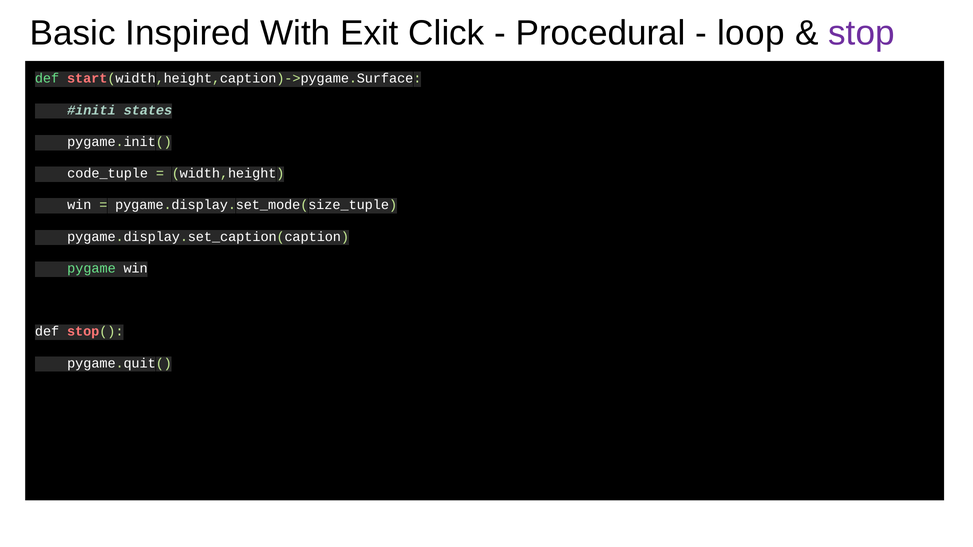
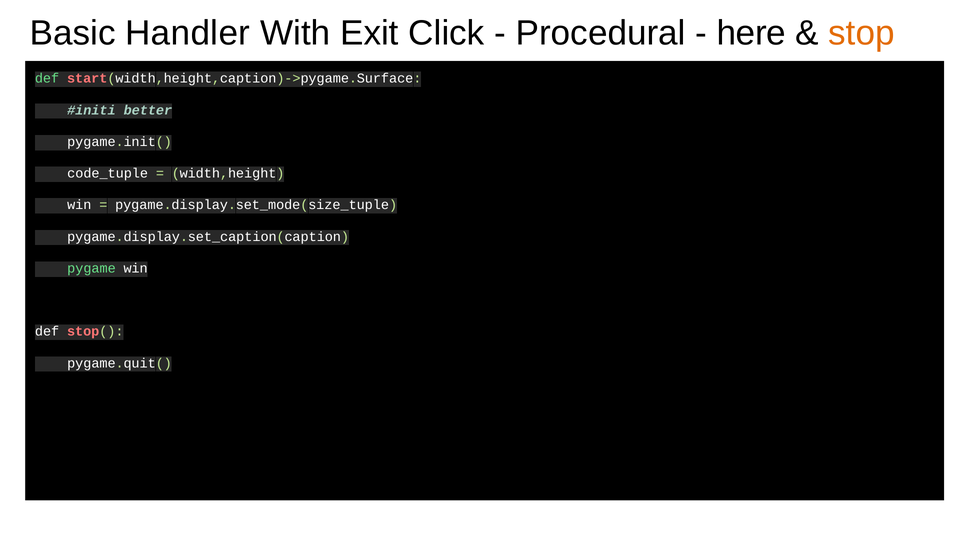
Inspired: Inspired -> Handler
loop: loop -> here
stop colour: purple -> orange
states: states -> better
